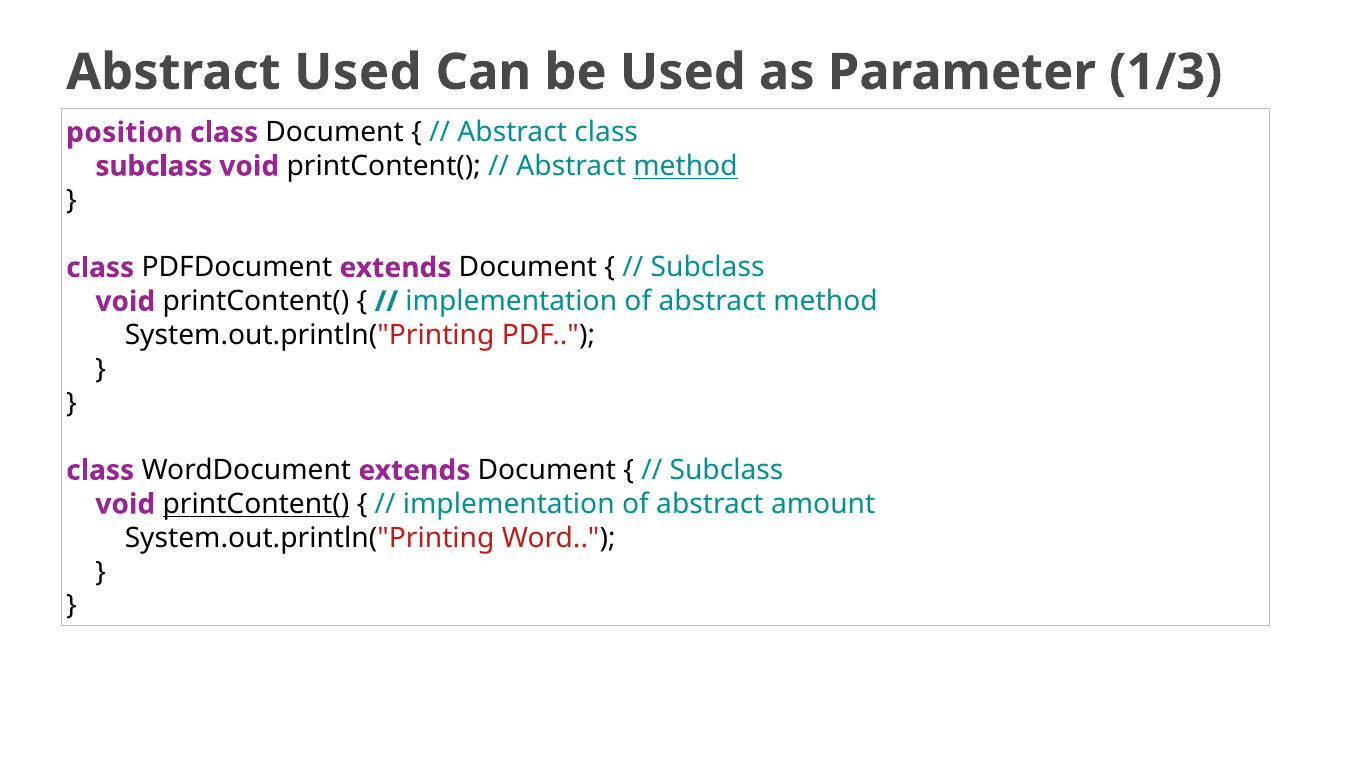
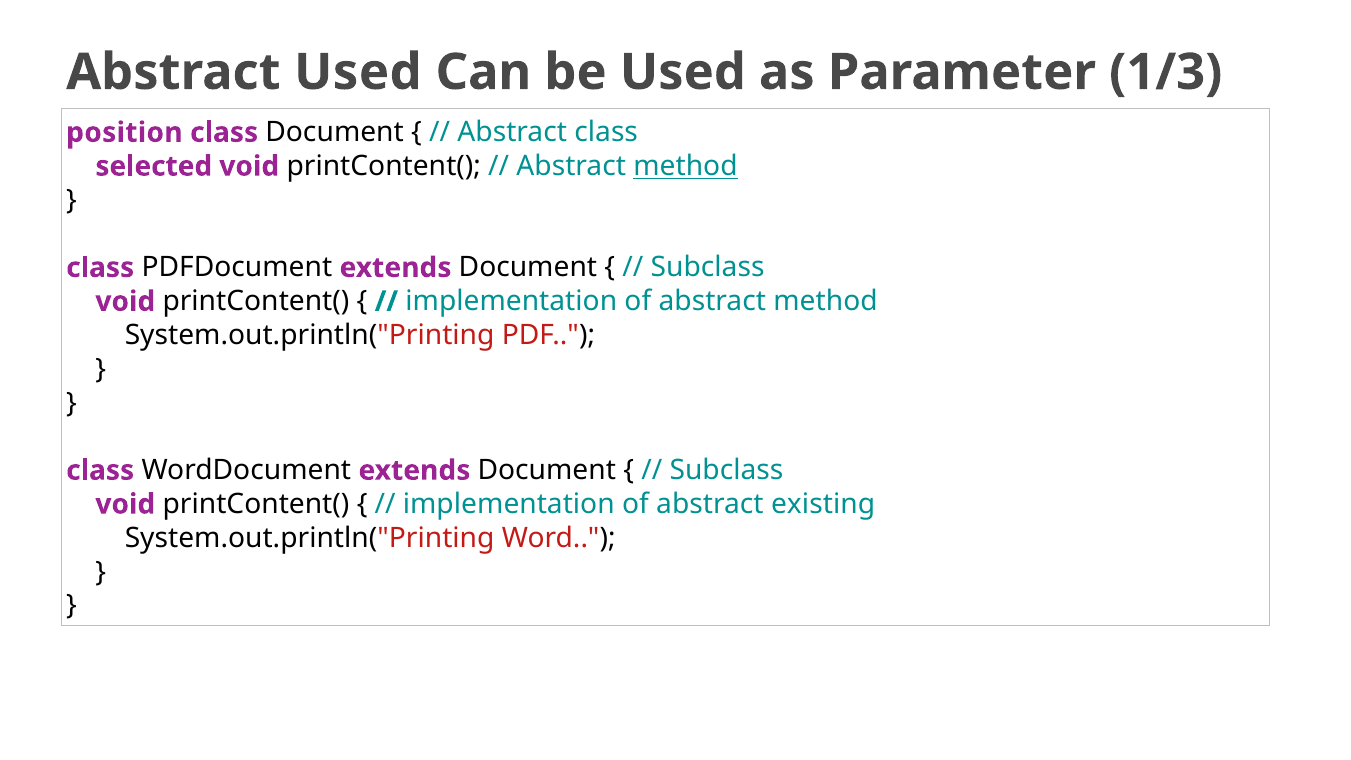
subclass at (154, 166): subclass -> selected
printContent( at (256, 504) underline: present -> none
amount: amount -> existing
